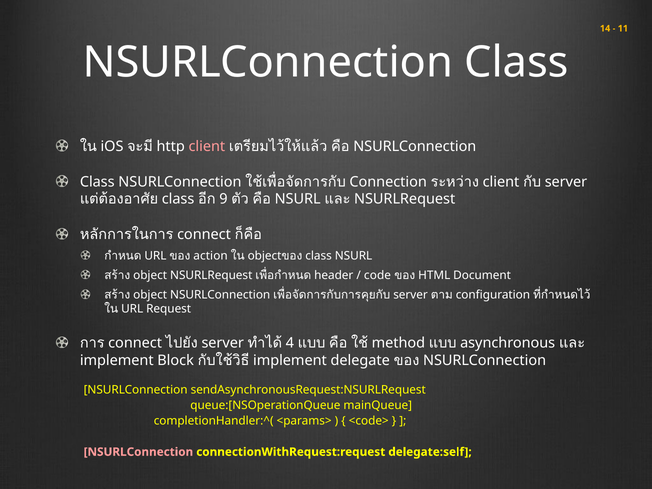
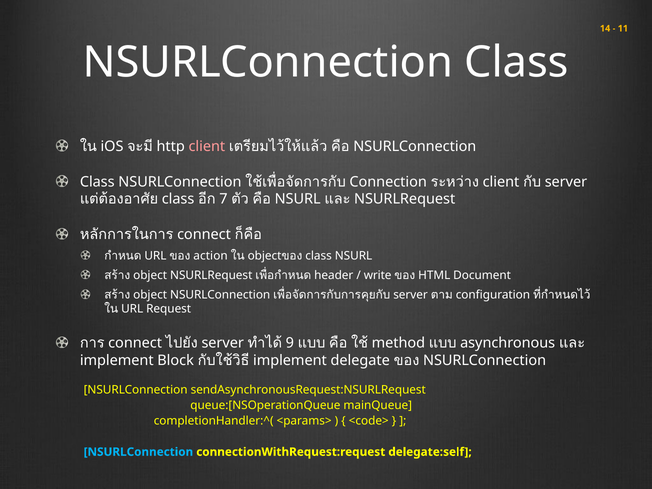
9: 9 -> 7
code: code -> write
4: 4 -> 9
NSURLConnection at (138, 452) colour: pink -> light blue
